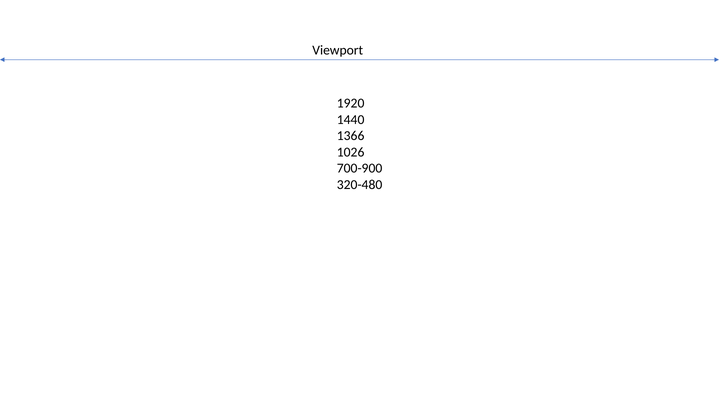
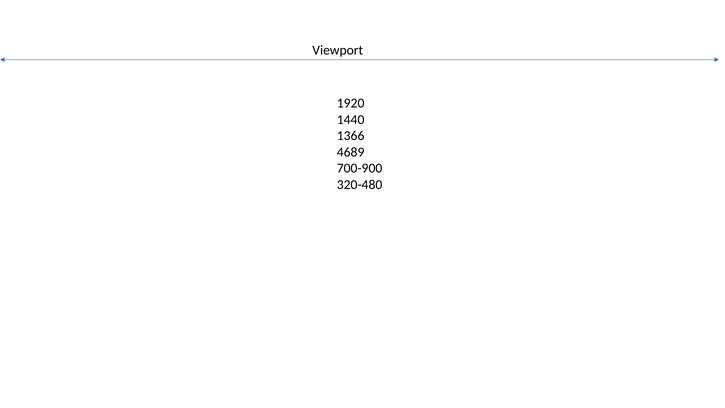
1026: 1026 -> 4689
